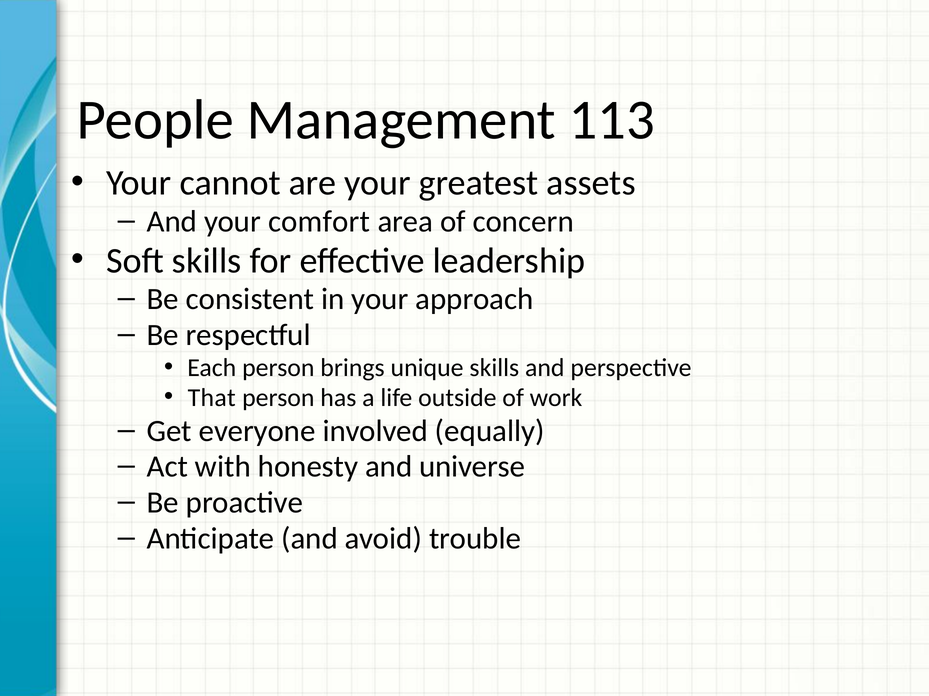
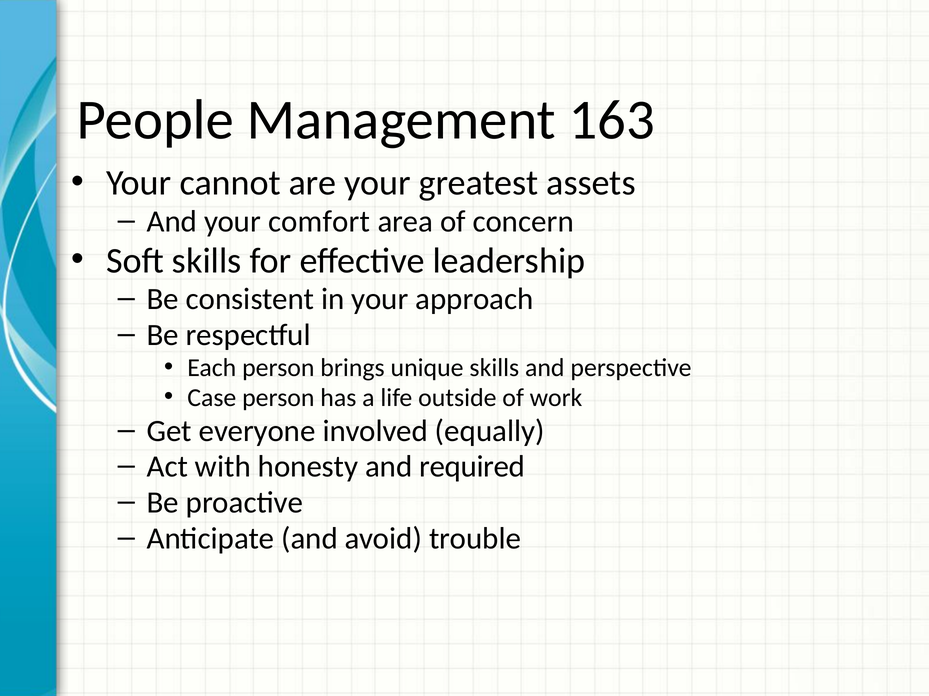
113: 113 -> 163
That: That -> Case
universe: universe -> required
